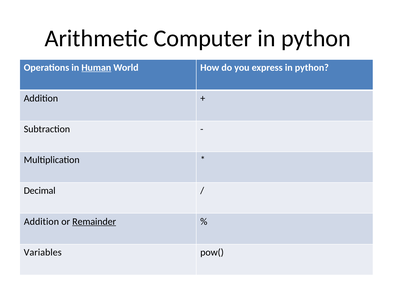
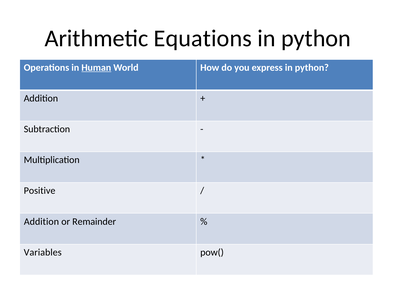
Computer: Computer -> Equations
Decimal: Decimal -> Positive
Remainder underline: present -> none
